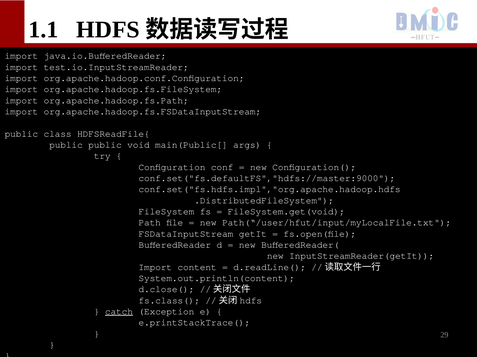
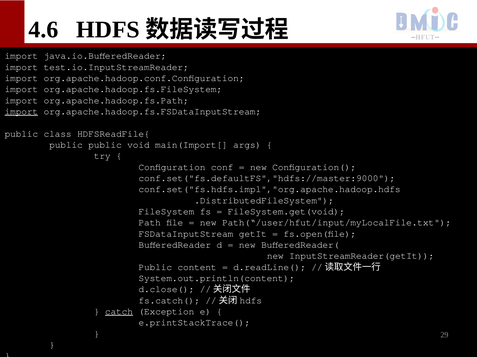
1.1: 1.1 -> 4.6
import at (21, 112) underline: none -> present
main(Public[: main(Public[ -> main(Import[
Import at (155, 268): Import -> Public
fs.class(: fs.class( -> fs.catch(
